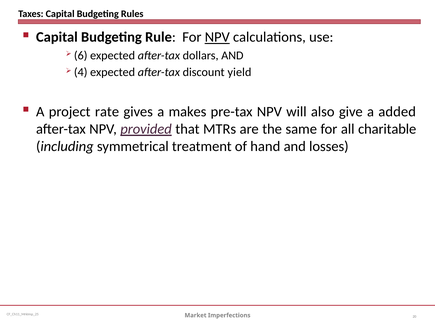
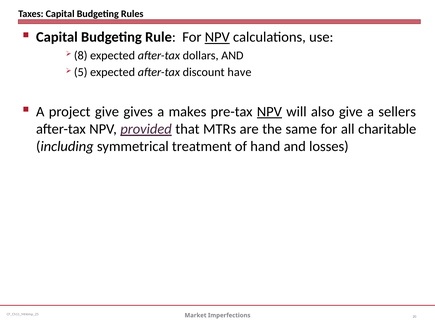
6: 6 -> 8
4: 4 -> 5
yield: yield -> have
project rate: rate -> give
NPV at (269, 112) underline: none -> present
added: added -> sellers
